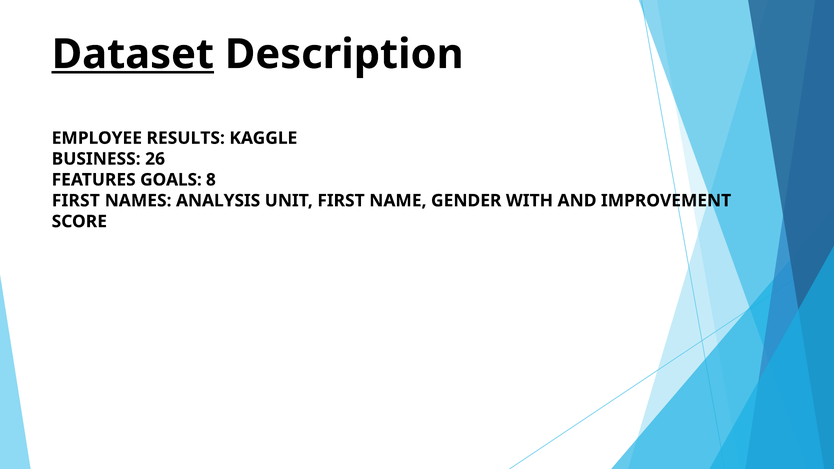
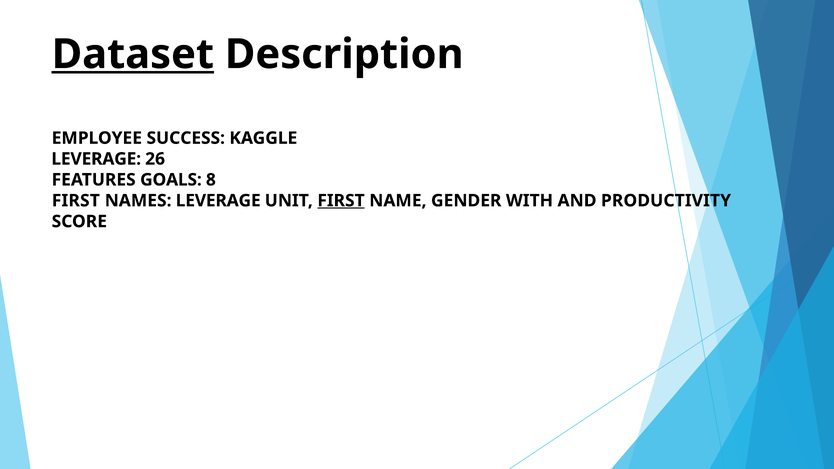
RESULTS: RESULTS -> SUCCESS
BUSINESS at (96, 159): BUSINESS -> LEVERAGE
NAMES ANALYSIS: ANALYSIS -> LEVERAGE
FIRST at (341, 201) underline: none -> present
IMPROVEMENT: IMPROVEMENT -> PRODUCTIVITY
